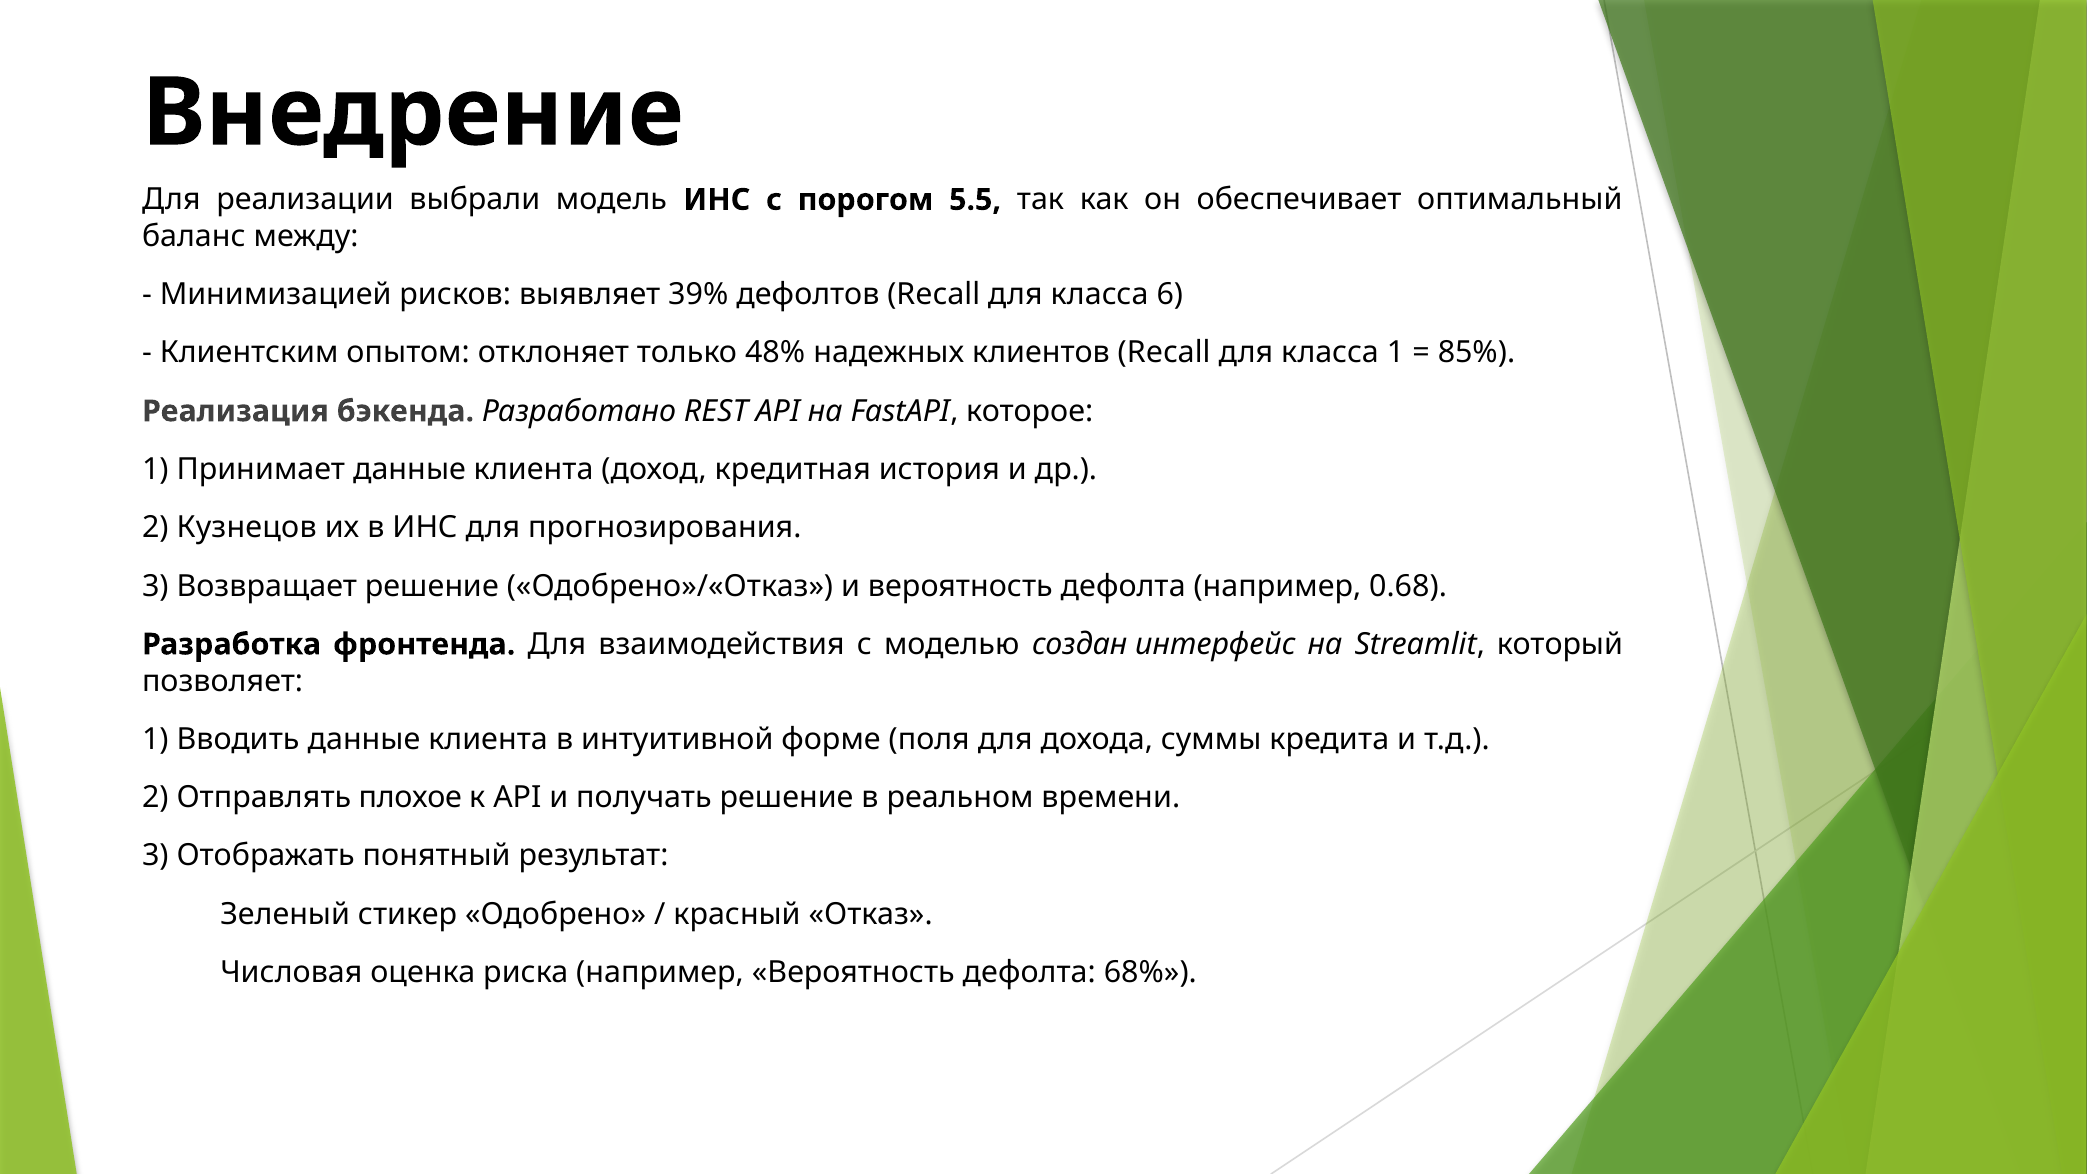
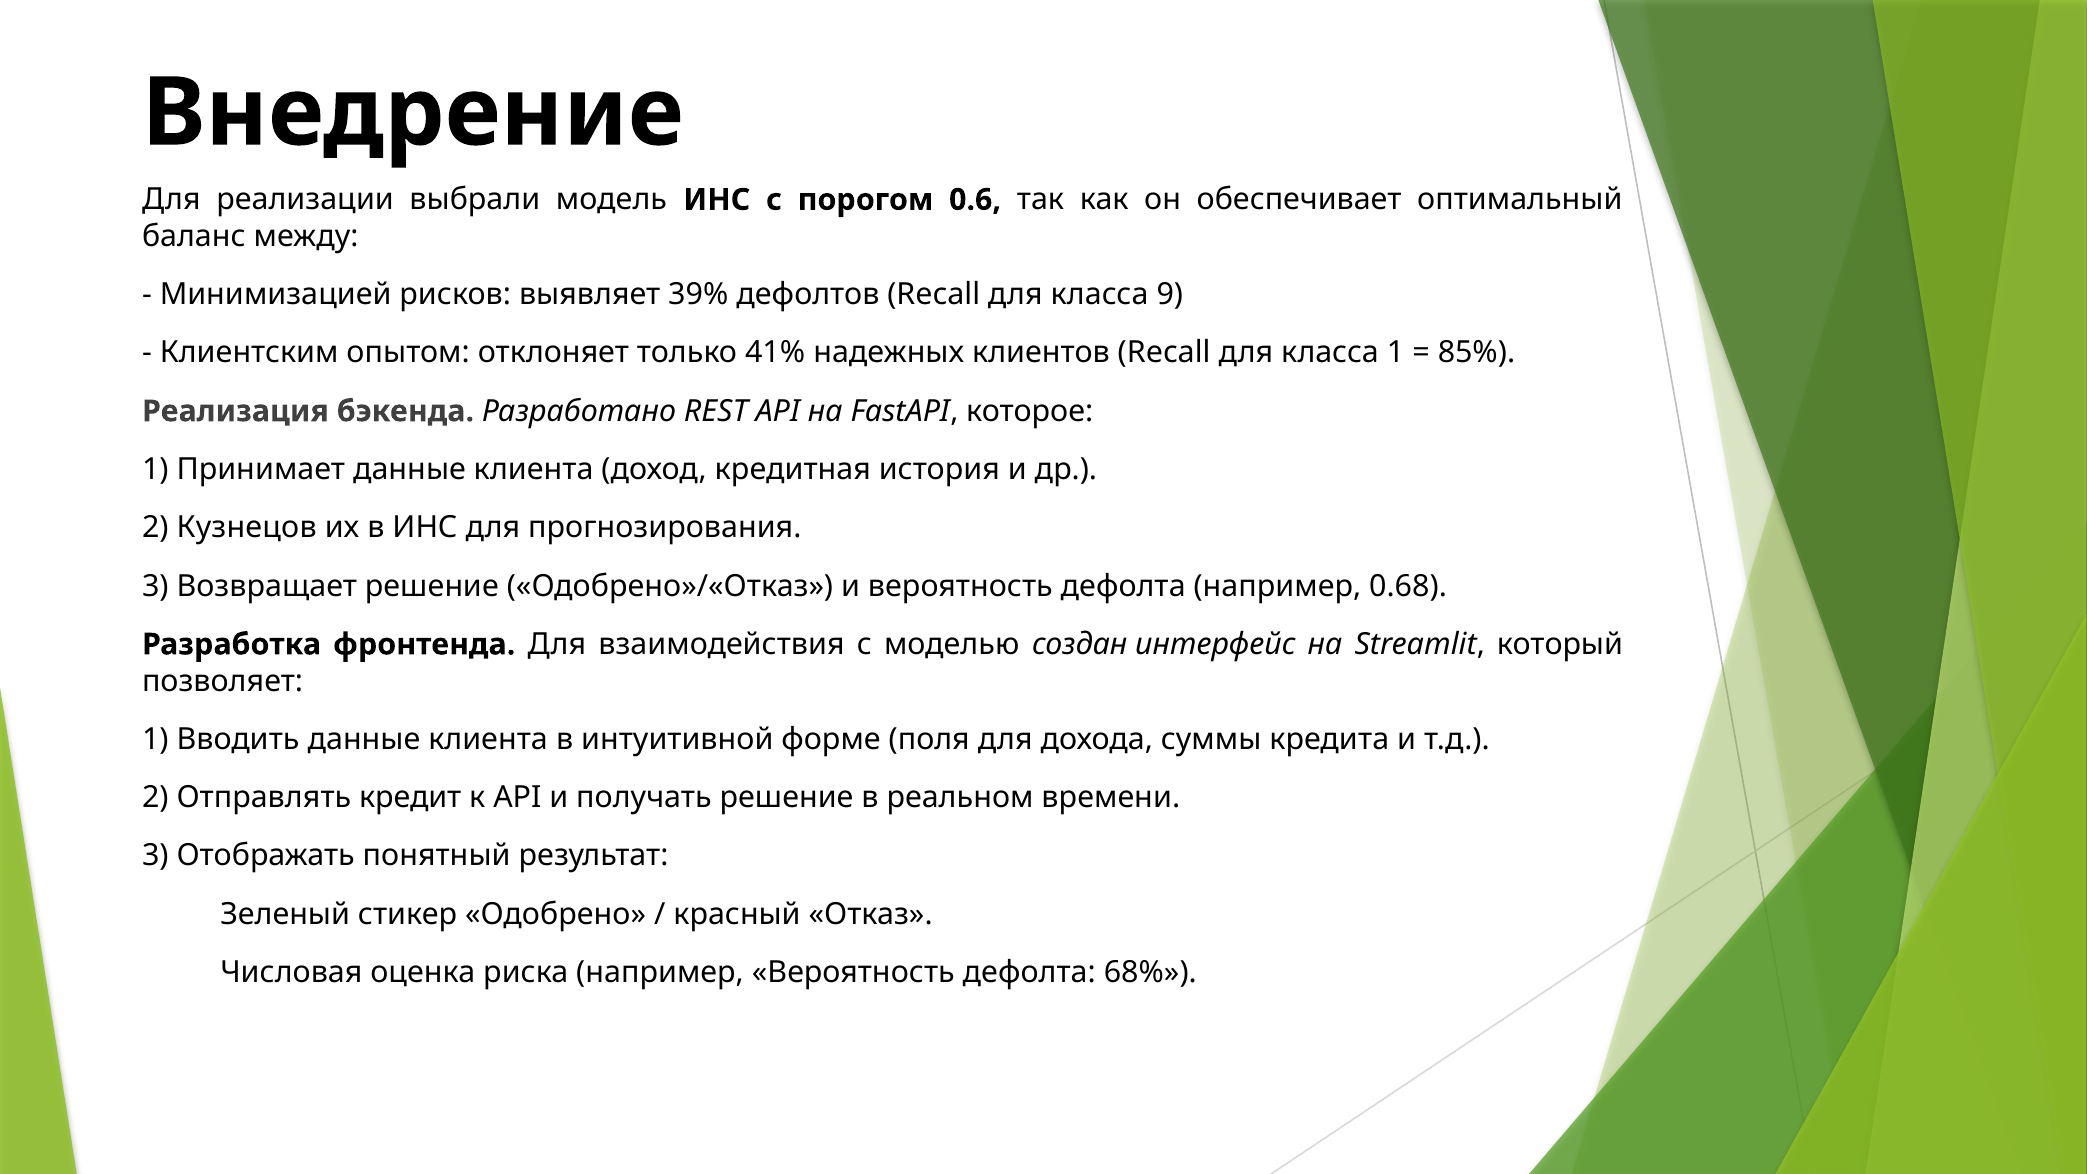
5.5: 5.5 -> 0.6
6: 6 -> 9
48%: 48% -> 41%
плохое: плохое -> кредит
